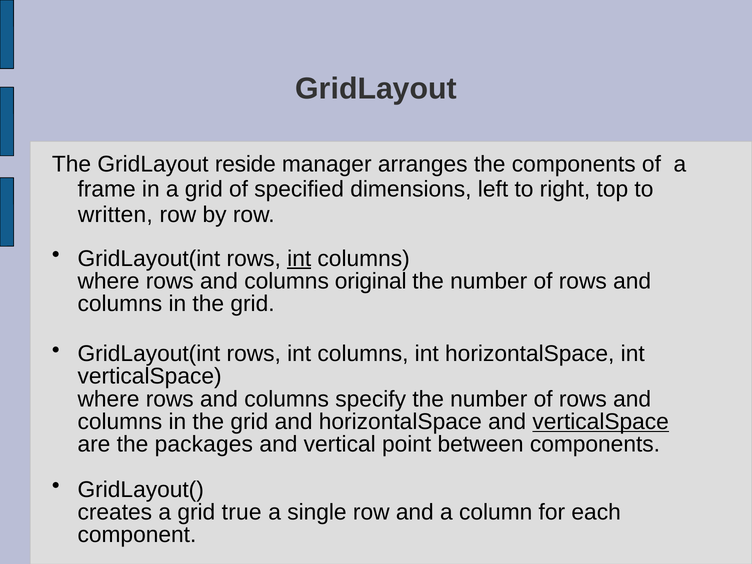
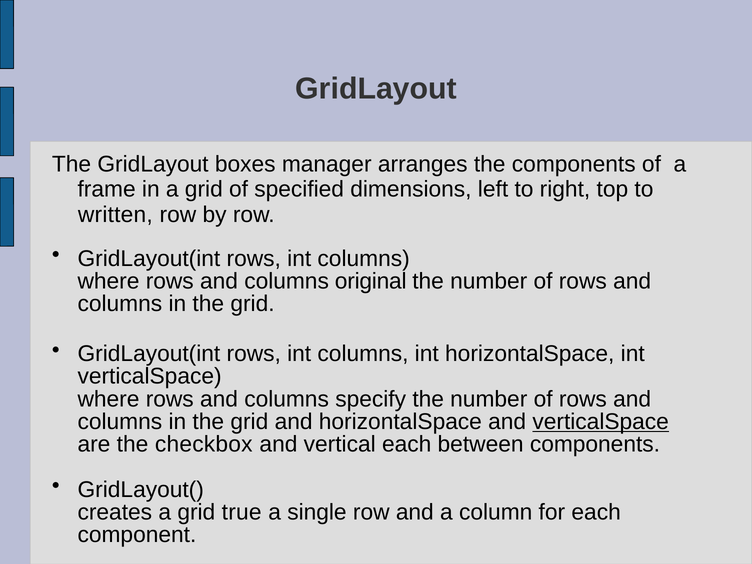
reside: reside -> boxes
int at (299, 258) underline: present -> none
packages: packages -> checkbox
vertical point: point -> each
